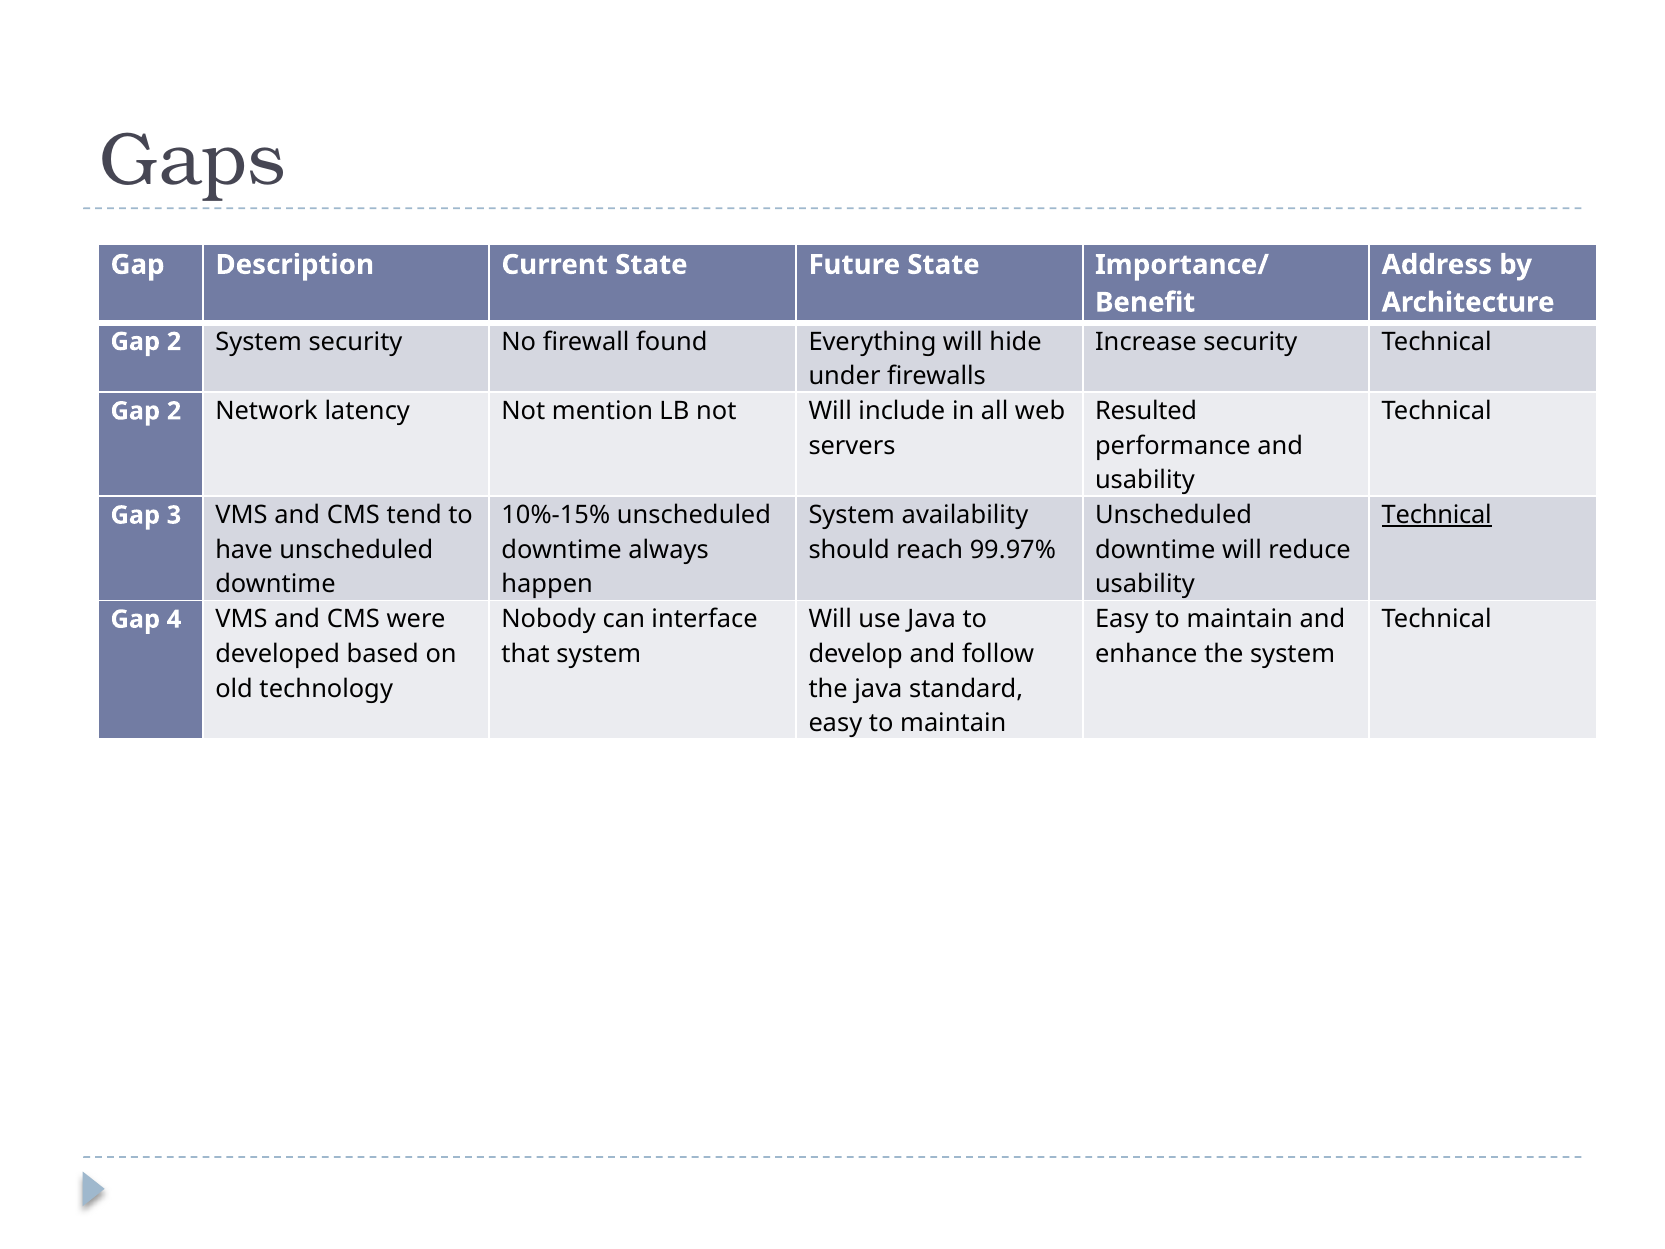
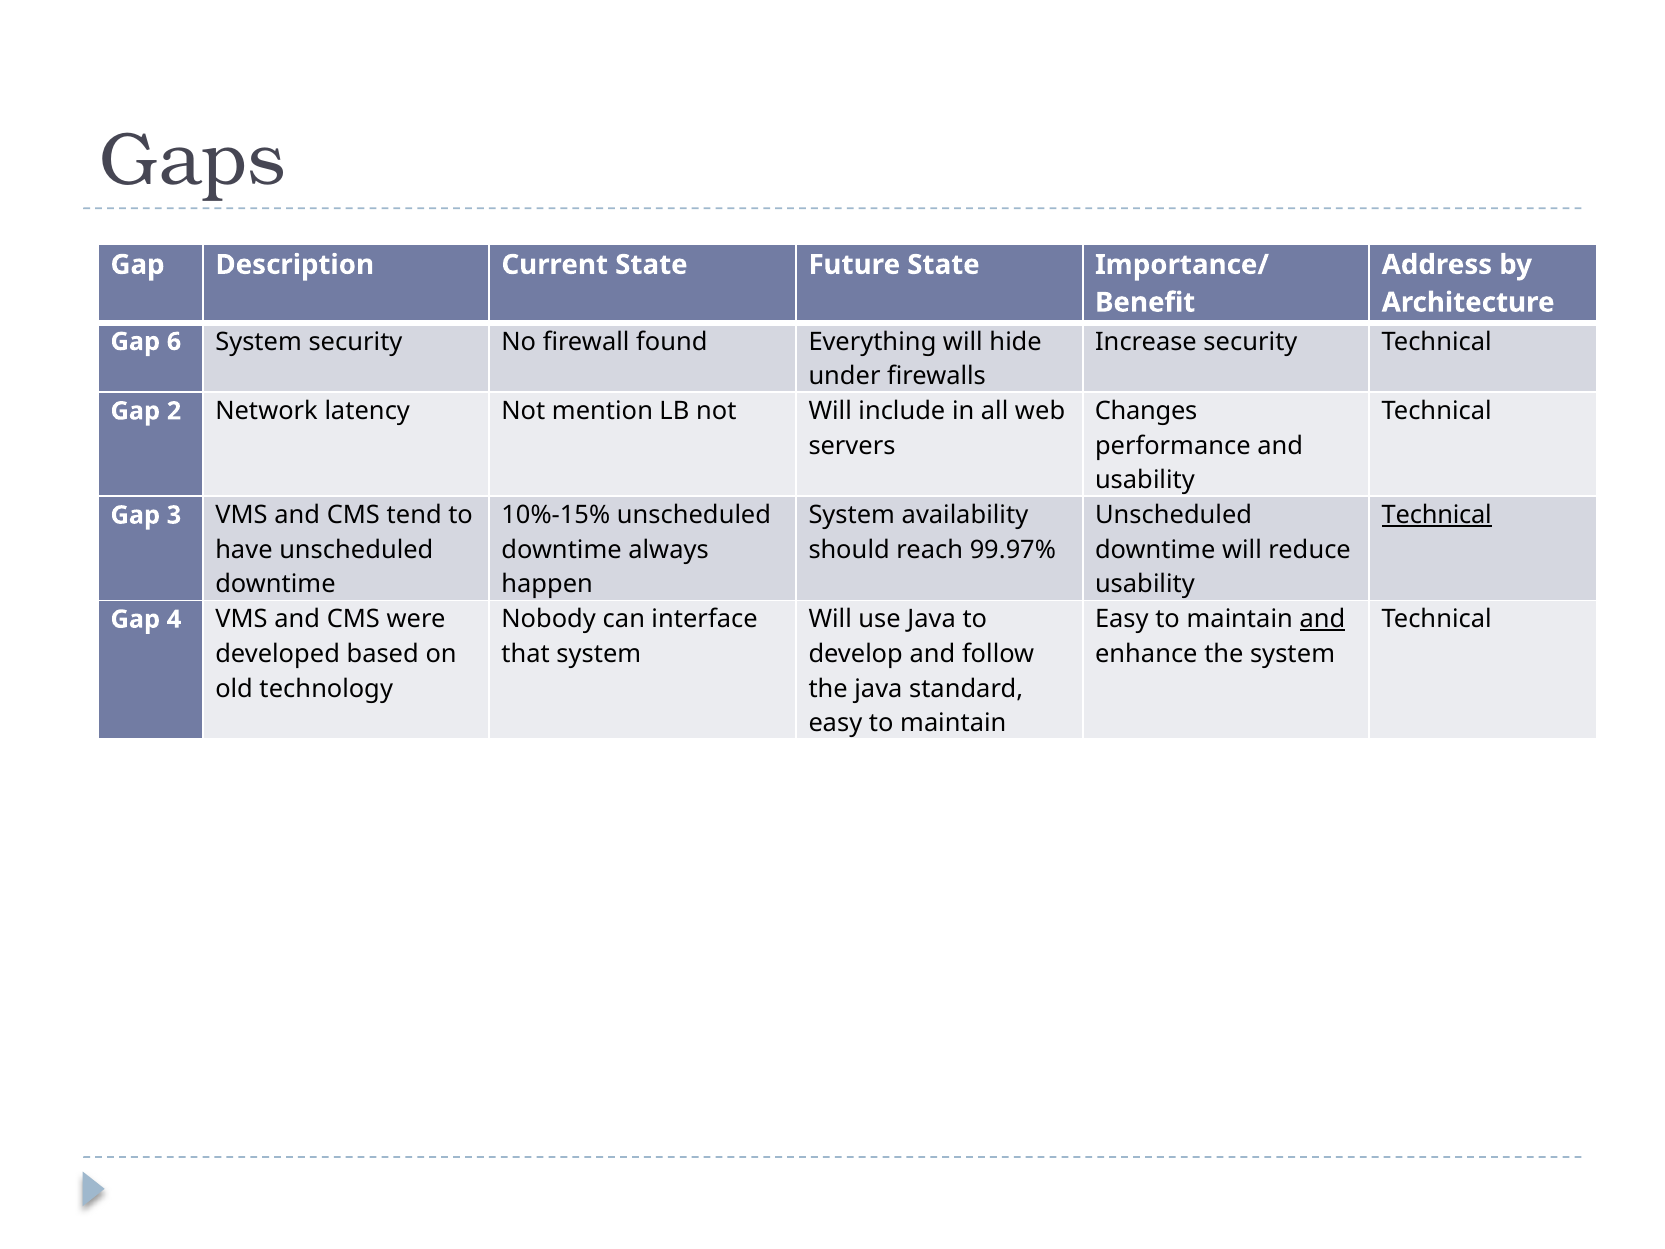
2 at (174, 342): 2 -> 6
Resulted: Resulted -> Changes
and at (1322, 619) underline: none -> present
